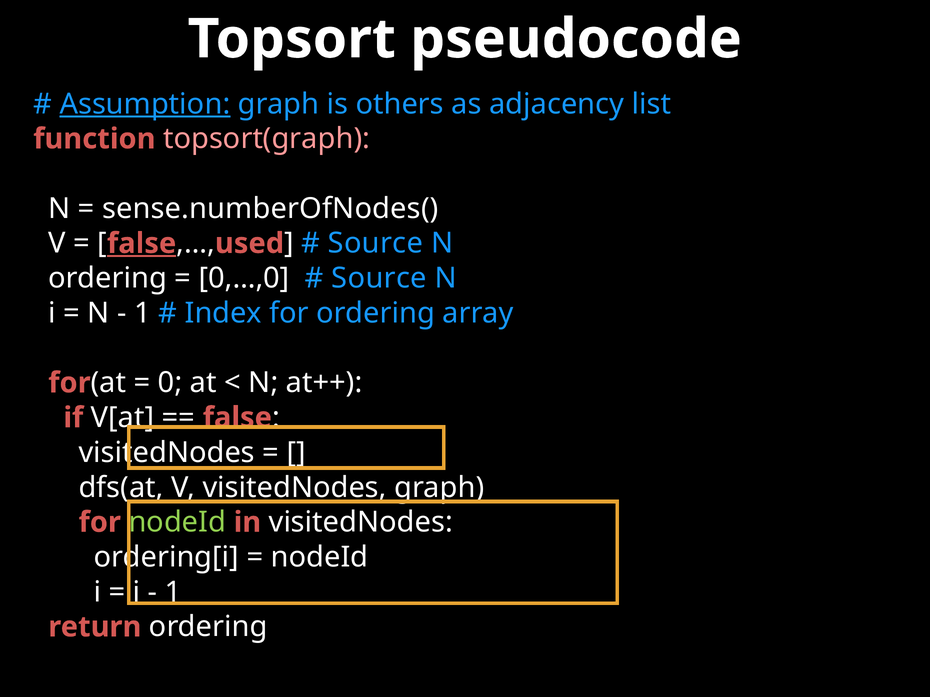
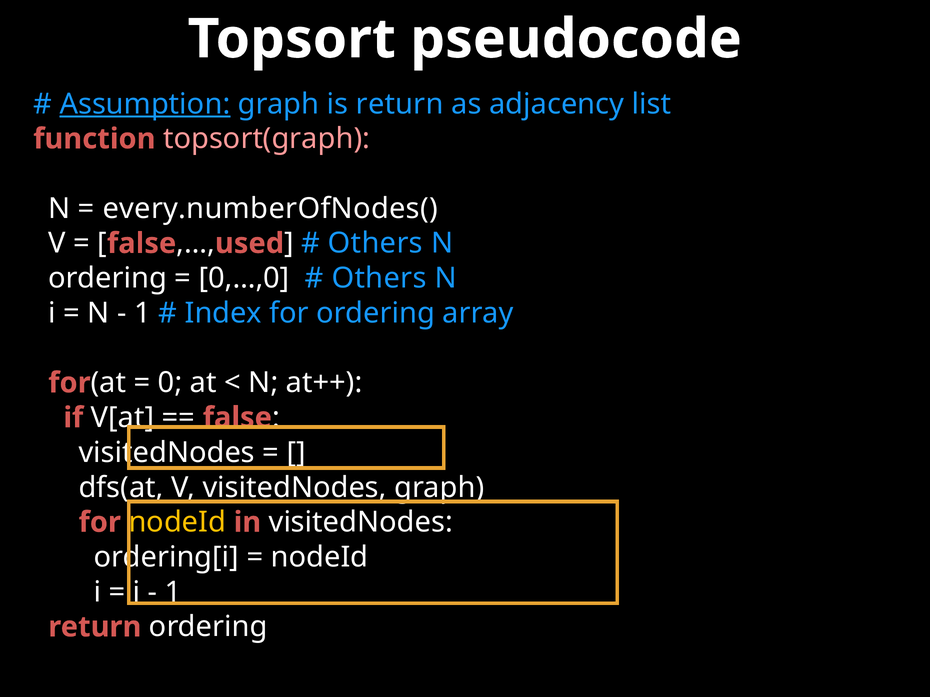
is others: others -> return
sense.numberOfNodes(: sense.numberOfNodes( -> every.numberOfNodes(
false at (142, 244) underline: present -> none
Source at (375, 244): Source -> Others
Source at (379, 278): Source -> Others
nodeId at (177, 523) colour: light green -> yellow
